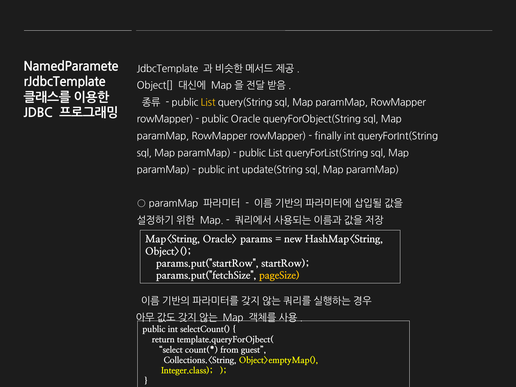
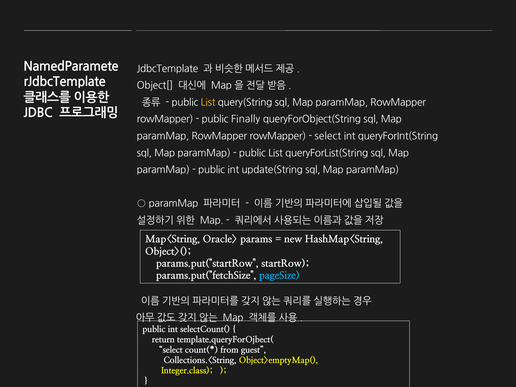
Oracle: Oracle -> Finally
finally at (328, 136): finally -> select
pageSize colour: yellow -> light blue
